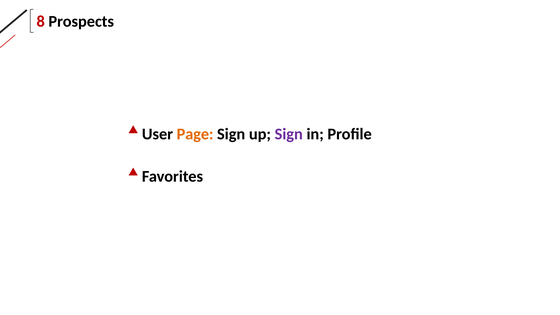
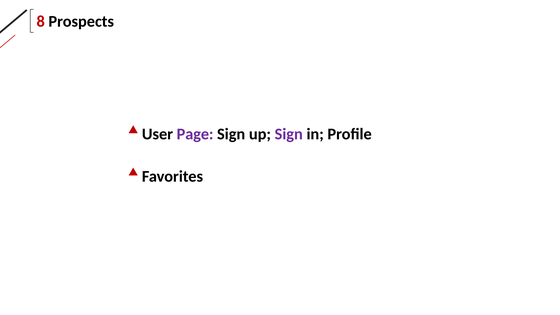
Page colour: orange -> purple
